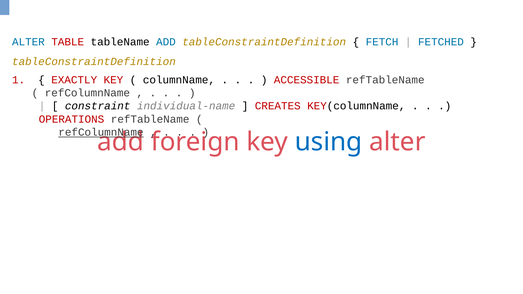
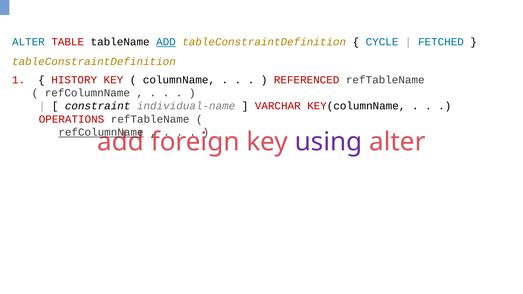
ADD at (166, 42) underline: none -> present
FETCH: FETCH -> CYCLE
EXACTLY: EXACTLY -> HISTORY
ACCESSIBLE: ACCESSIBLE -> REFERENCED
CREATES: CREATES -> VARCHAR
using colour: blue -> purple
